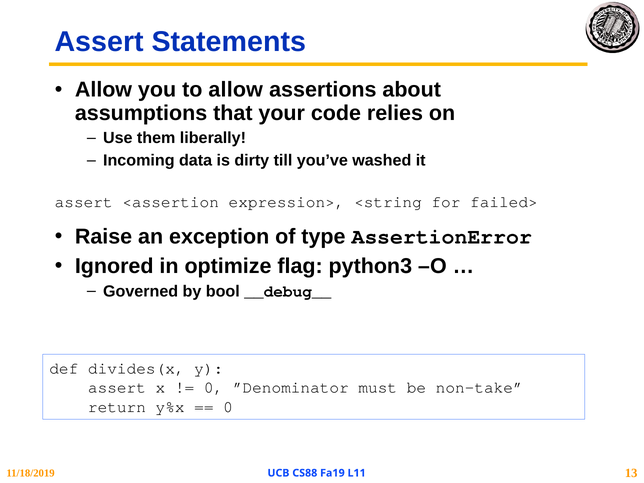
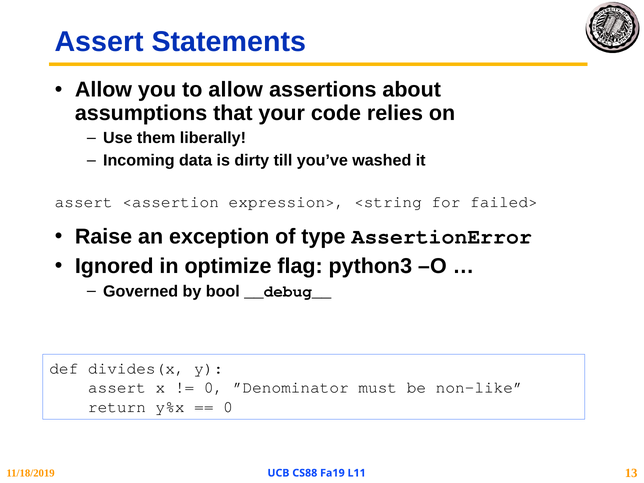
non-take: non-take -> non-like
